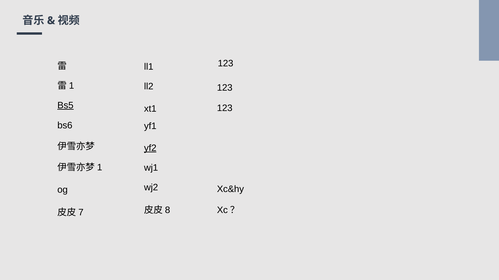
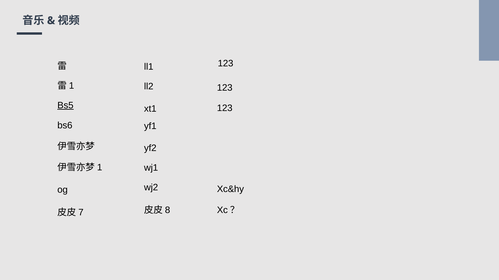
yf2 underline: present -> none
